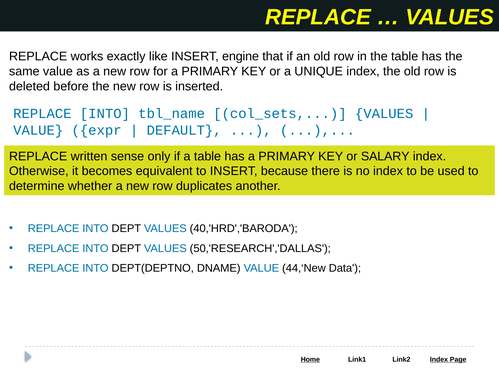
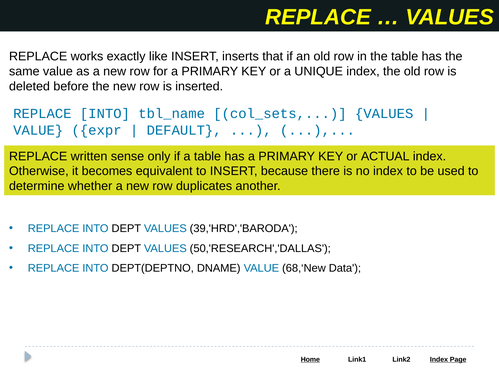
engine: engine -> inserts
SALARY: SALARY -> ACTUAL
40,'HRD','BARODA: 40,'HRD','BARODA -> 39,'HRD','BARODA
44,‘New: 44,‘New -> 68,‘New
